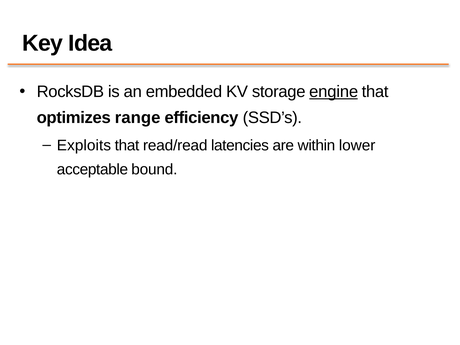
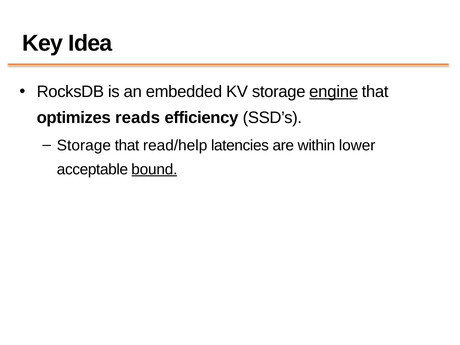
range: range -> reads
Exploits at (84, 145): Exploits -> Storage
read/read: read/read -> read/help
bound underline: none -> present
